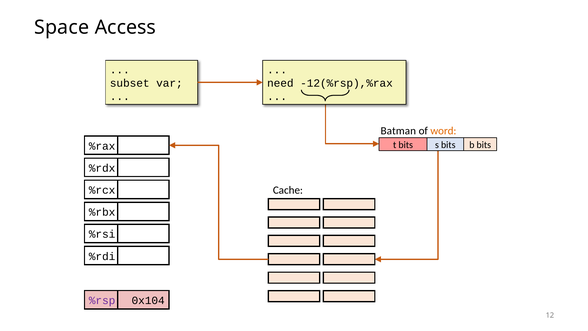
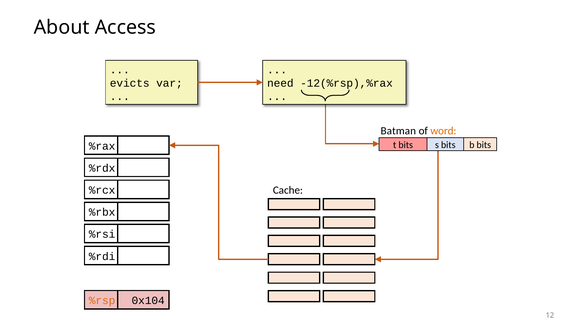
Space: Space -> About
subset: subset -> evicts
%rsp colour: purple -> orange
